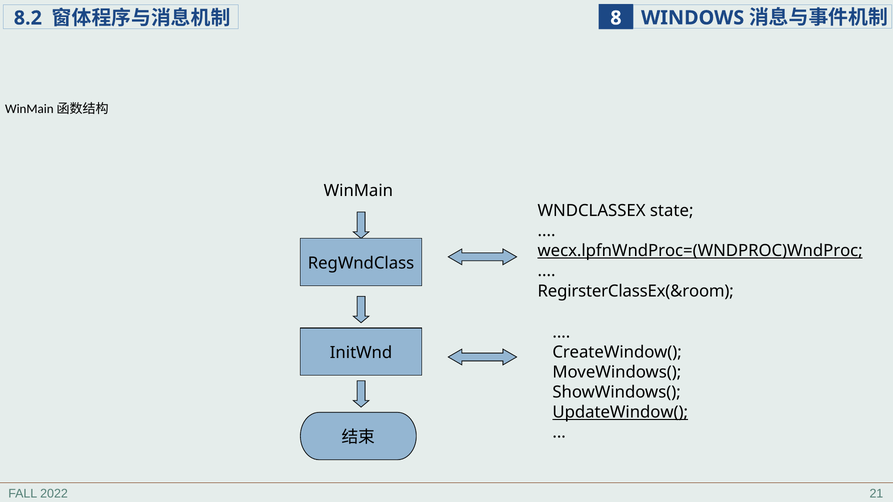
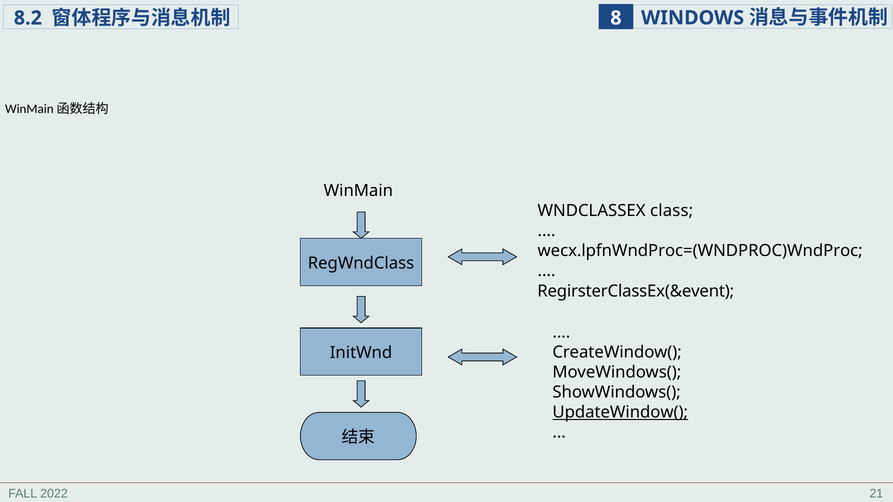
state: state -> class
wecx.lpfnWndProc=(WNDPROC)WndProc underline: present -> none
RegirsterClassEx(&room: RegirsterClassEx(&room -> RegirsterClassEx(&event
